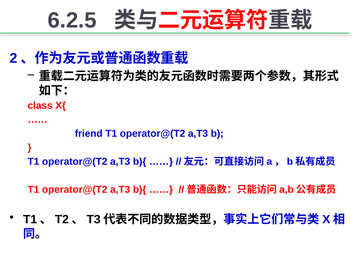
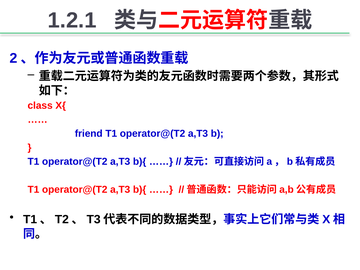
6.2.5: 6.2.5 -> 1.2.1
